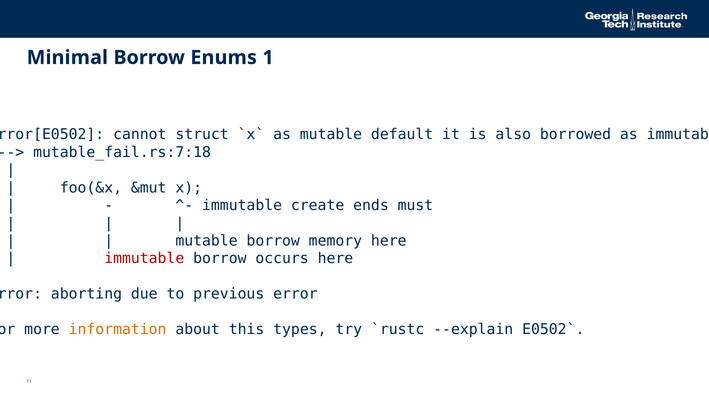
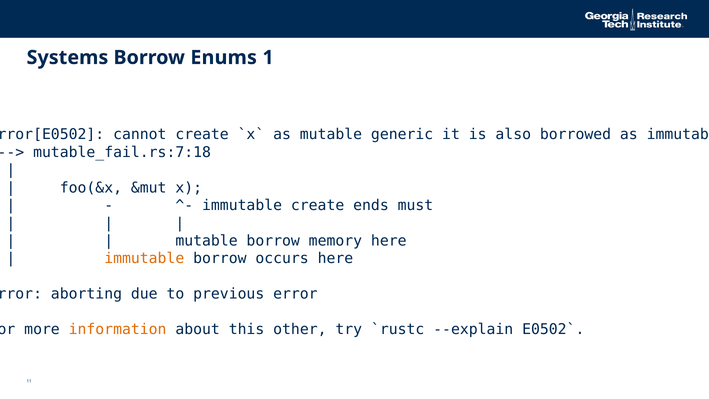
Minimal: Minimal -> Systems
cannot struct: struct -> create
default: default -> generic
immutable at (144, 258) colour: red -> orange
types: types -> other
